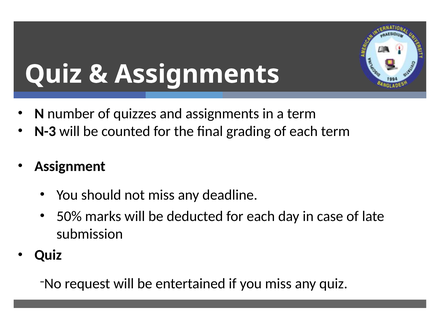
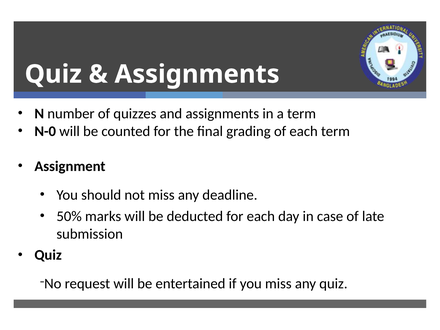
N-3: N-3 -> N-0
